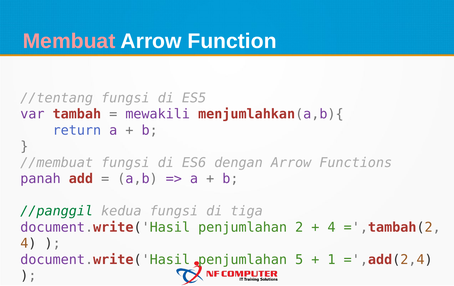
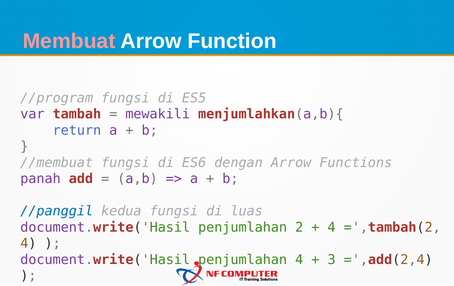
//tentang: //tentang -> //program
//panggil colour: green -> blue
tiga: tiga -> luas
penjumlahan 5: 5 -> 4
1: 1 -> 3
